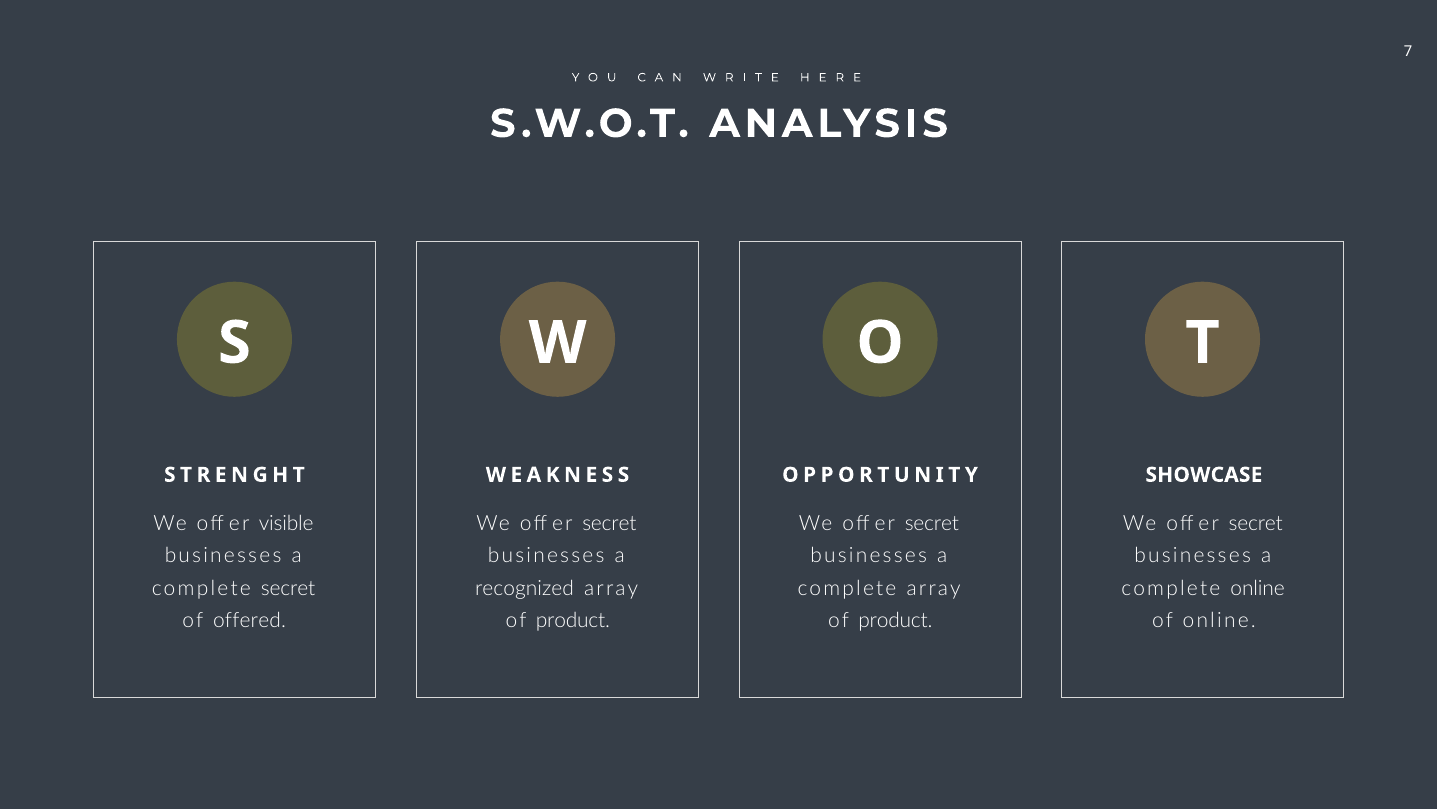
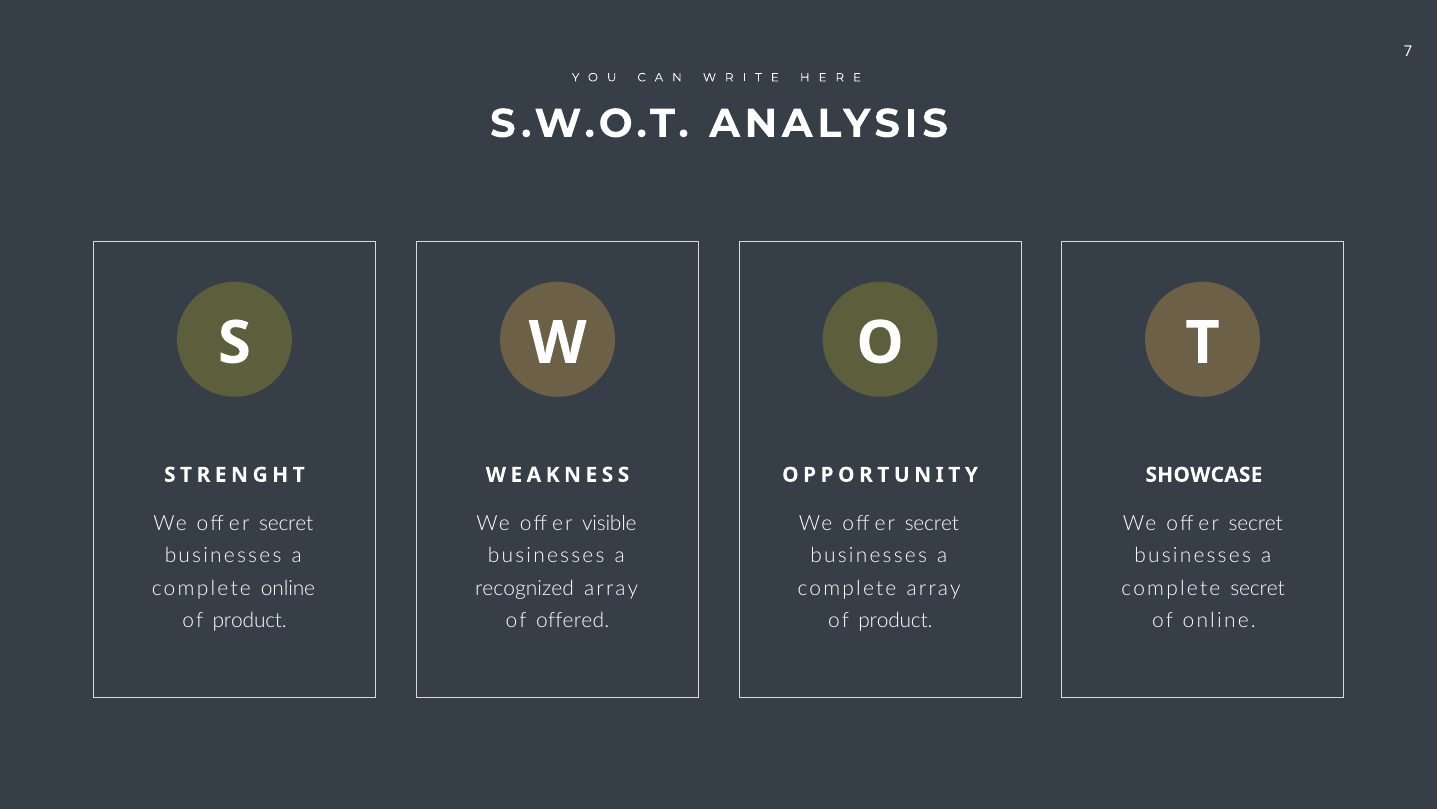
visible at (286, 523): visible -> secret
secret at (609, 523): secret -> visible
complete secret: secret -> online
complete online: online -> secret
offered at (250, 620): offered -> product
product at (573, 620): product -> offered
